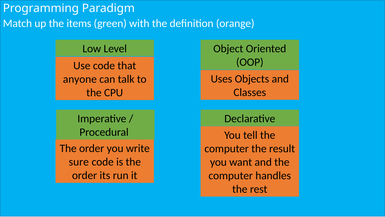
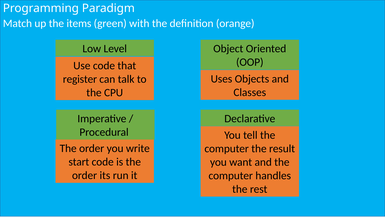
anyone: anyone -> register
sure: sure -> start
